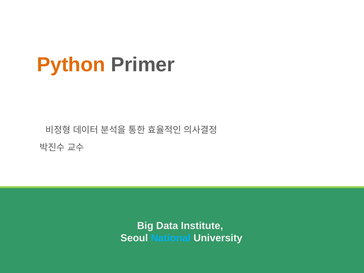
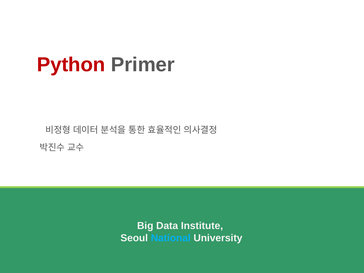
Python colour: orange -> red
